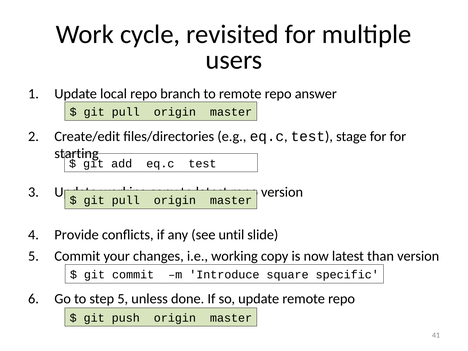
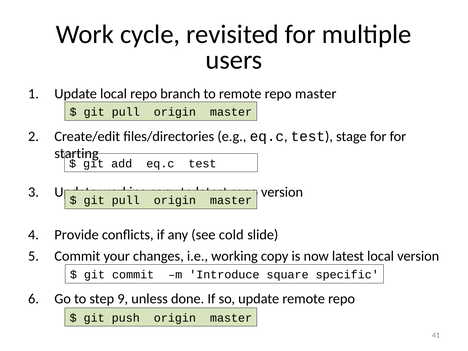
repo answer: answer -> master
until: until -> cold
latest than: than -> local
step 5: 5 -> 9
